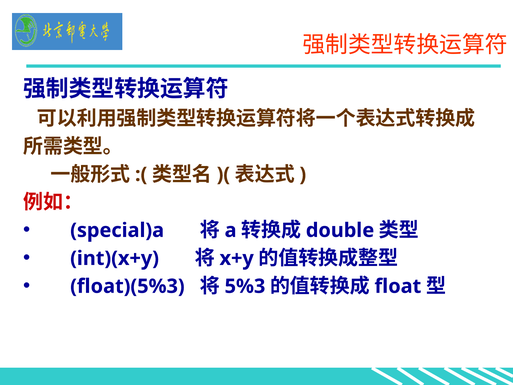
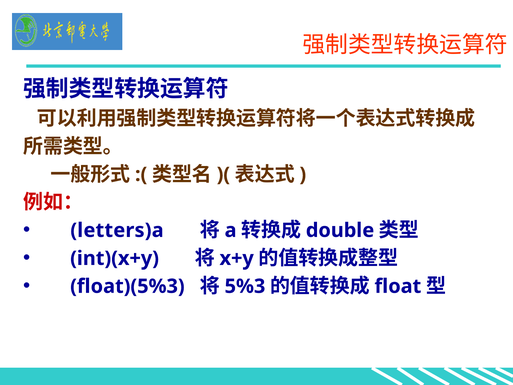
special)a: special)a -> letters)a
